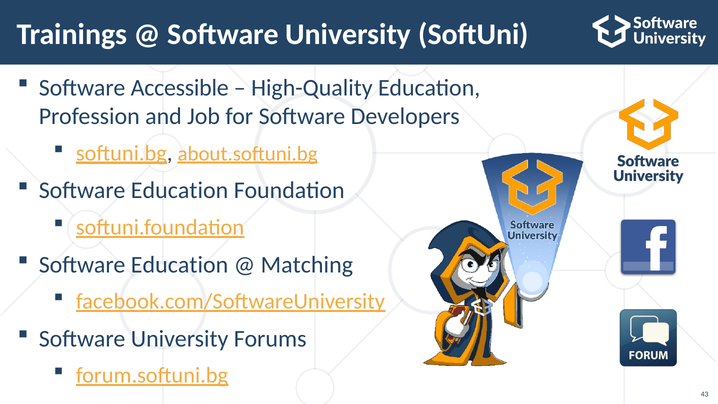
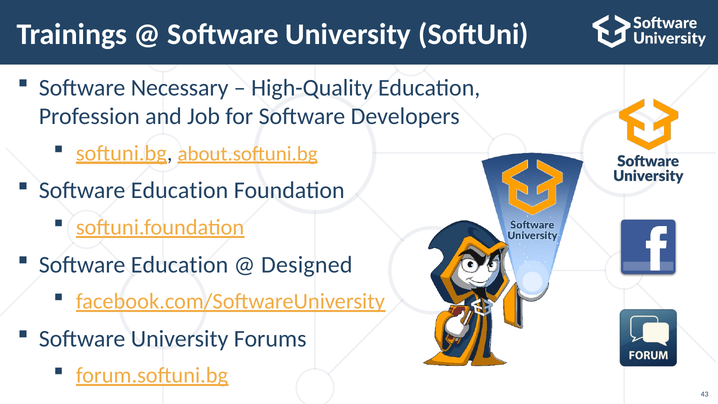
Accessible: Accessible -> Necessary
Matching: Matching -> Designed
